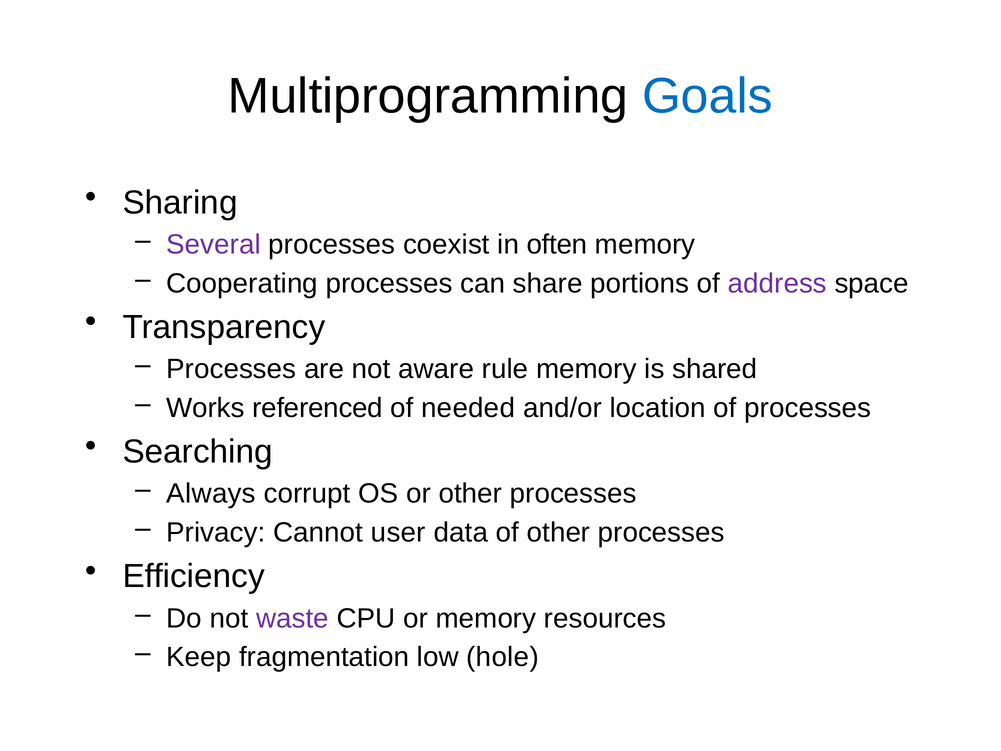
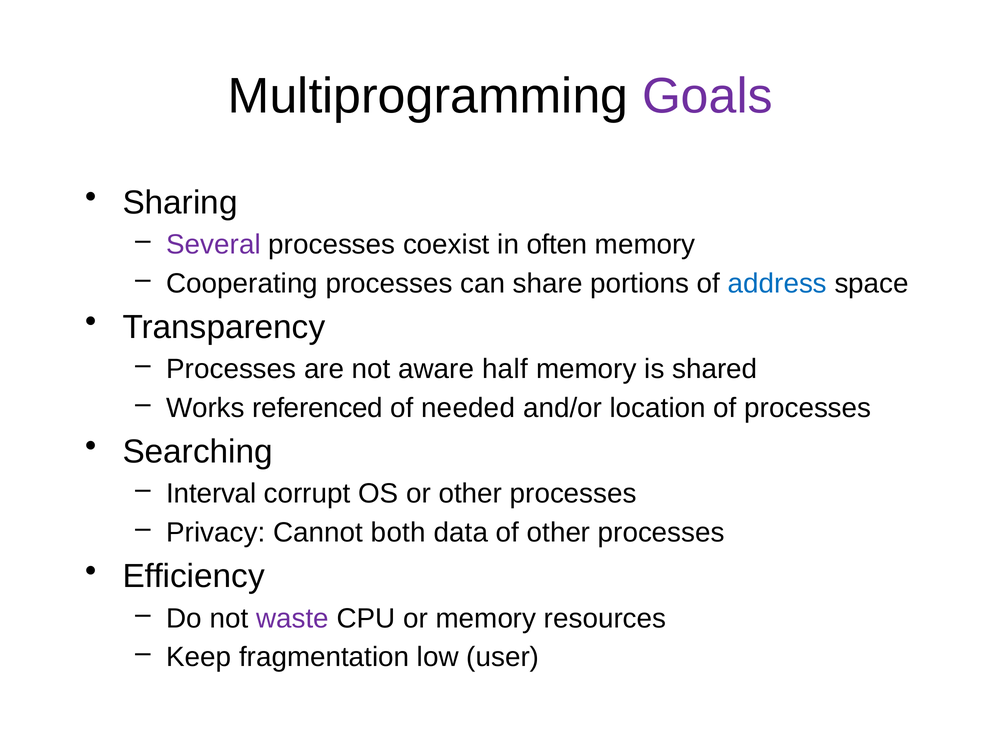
Goals colour: blue -> purple
address colour: purple -> blue
rule: rule -> half
Always: Always -> Interval
user: user -> both
hole: hole -> user
